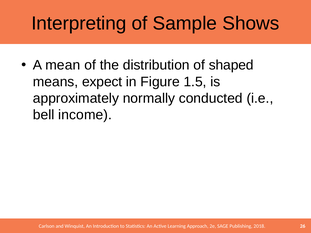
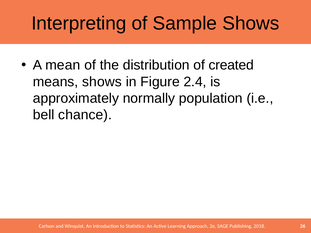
shaped: shaped -> created
means expect: expect -> shows
1.5: 1.5 -> 2.4
conducted: conducted -> population
income: income -> chance
